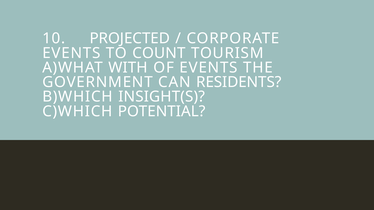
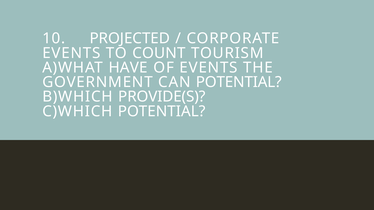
WITH: WITH -> HAVE
CAN RESIDENTS: RESIDENTS -> POTENTIAL
INSIGHT(S: INSIGHT(S -> PROVIDE(S
